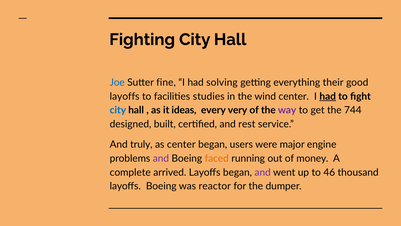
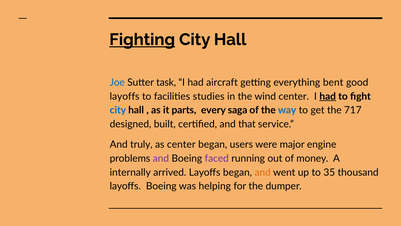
Fighting underline: none -> present
fine: fine -> task
solving: solving -> aircraft
their: their -> bent
ideas: ideas -> parts
very: very -> saga
way colour: purple -> blue
744: 744 -> 717
rest: rest -> that
faced colour: orange -> purple
complete: complete -> internally
and at (263, 172) colour: purple -> orange
46: 46 -> 35
reactor: reactor -> helping
